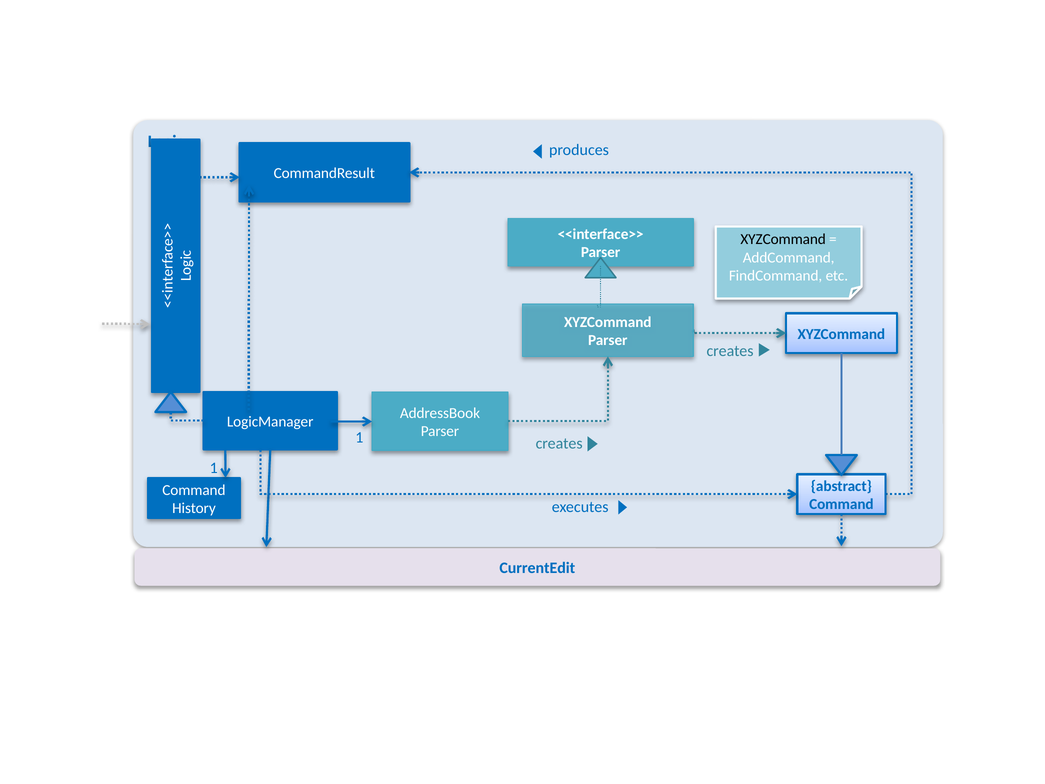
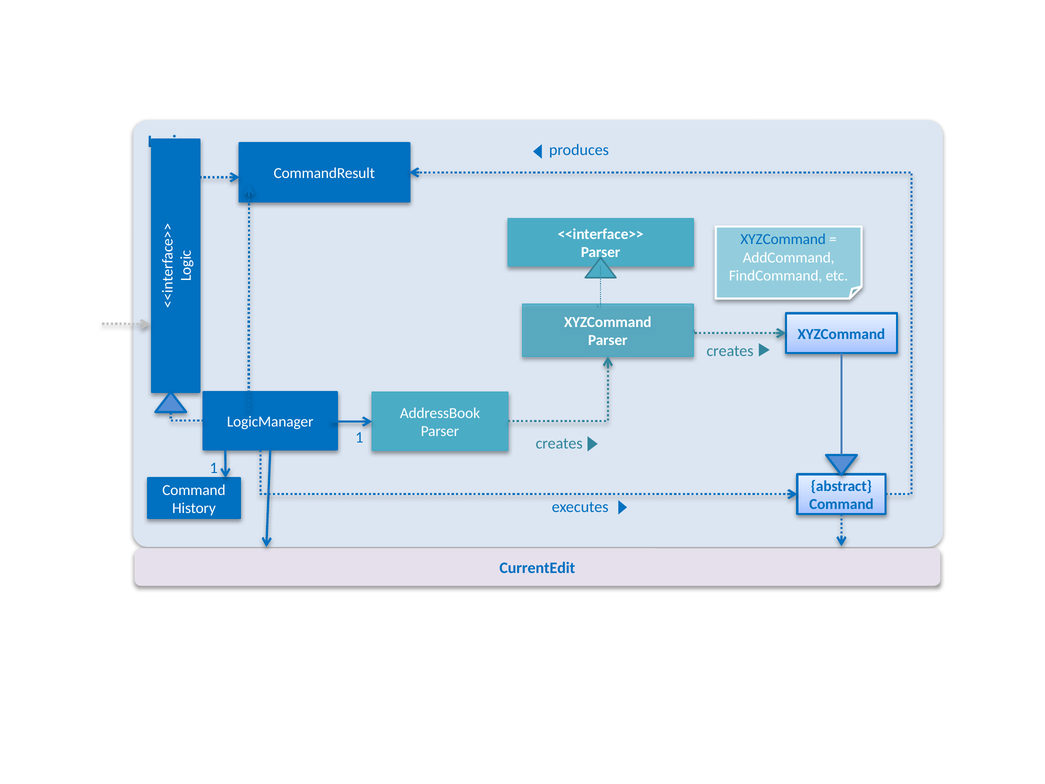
XYZCommand at (783, 239) colour: black -> blue
